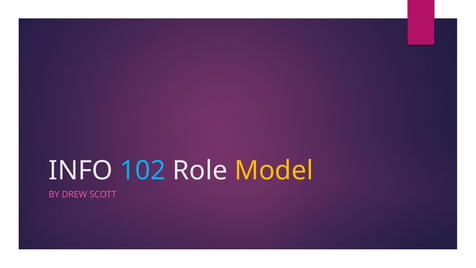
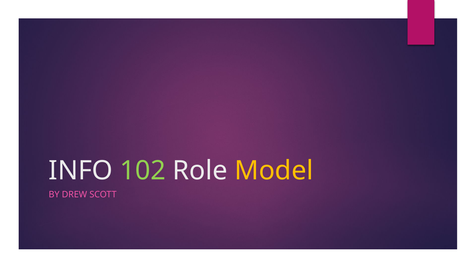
102 colour: light blue -> light green
